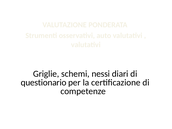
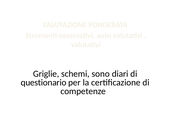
nessi: nessi -> sono
